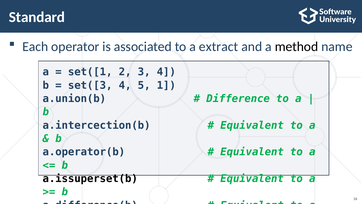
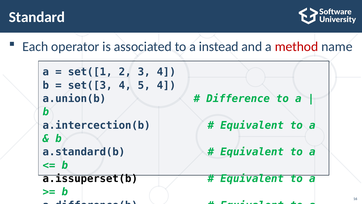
extract: extract -> instead
method colour: black -> red
5 1: 1 -> 4
a.operator(b: a.operator(b -> a.standard(b
